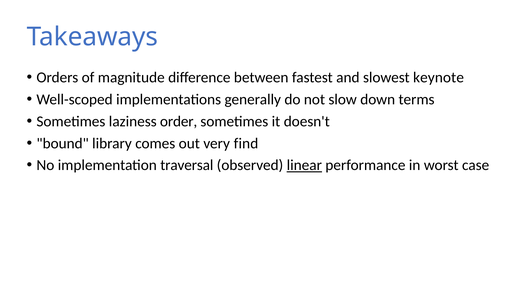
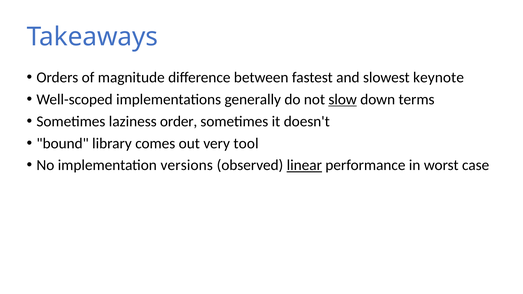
slow underline: none -> present
find: find -> tool
traversal: traversal -> versions
